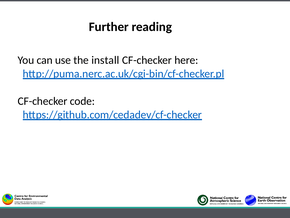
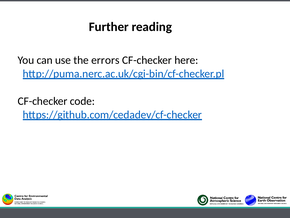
install: install -> errors
